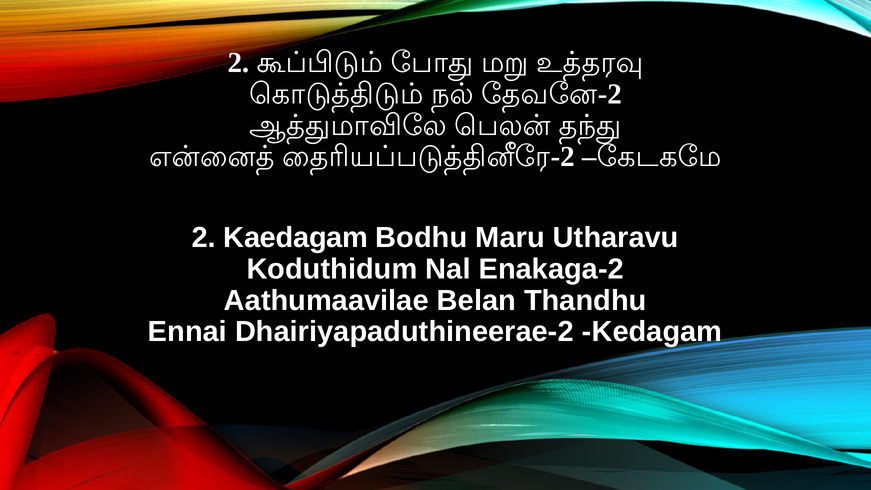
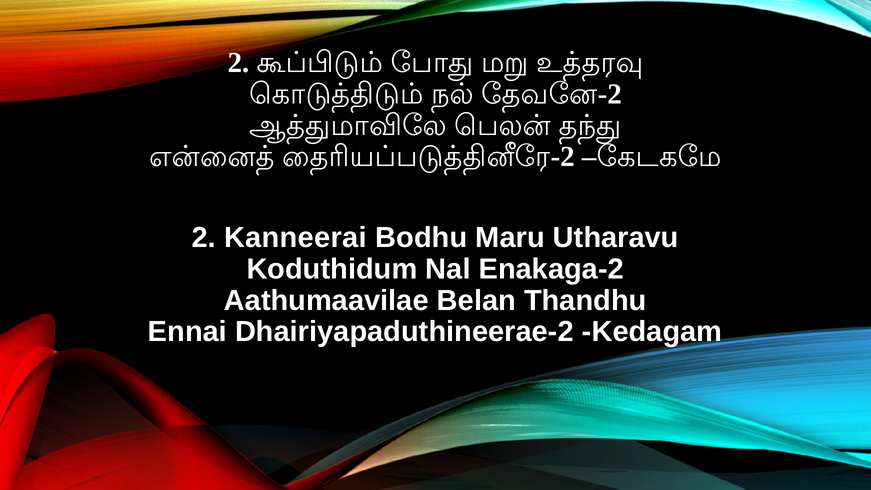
Kaedagam: Kaedagam -> Kanneerai
